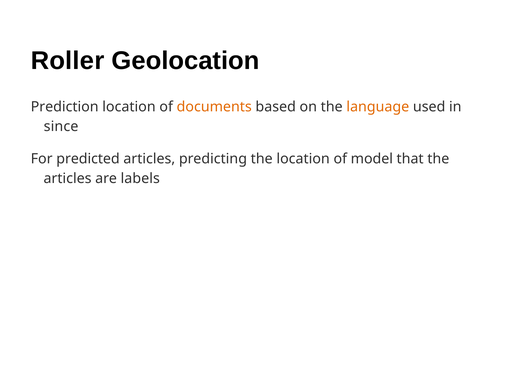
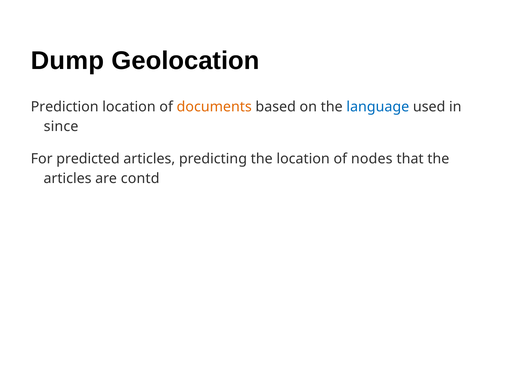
Roller: Roller -> Dump
language colour: orange -> blue
model: model -> nodes
labels: labels -> contd
